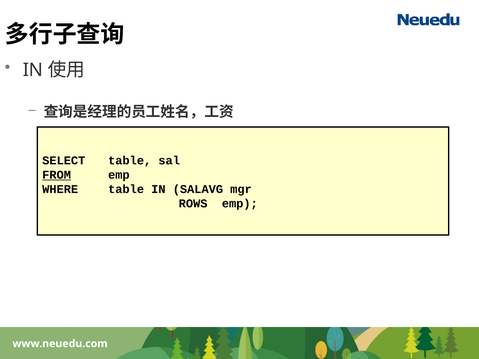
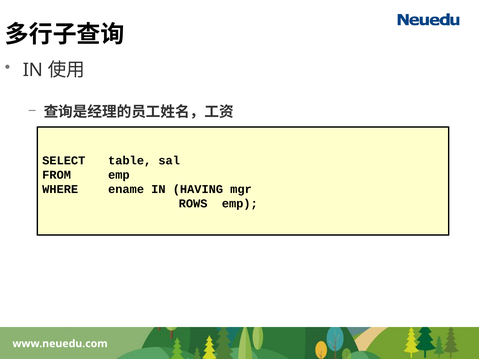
FROM underline: present -> none
WHERE table: table -> ename
SALAVG: SALAVG -> HAVING
